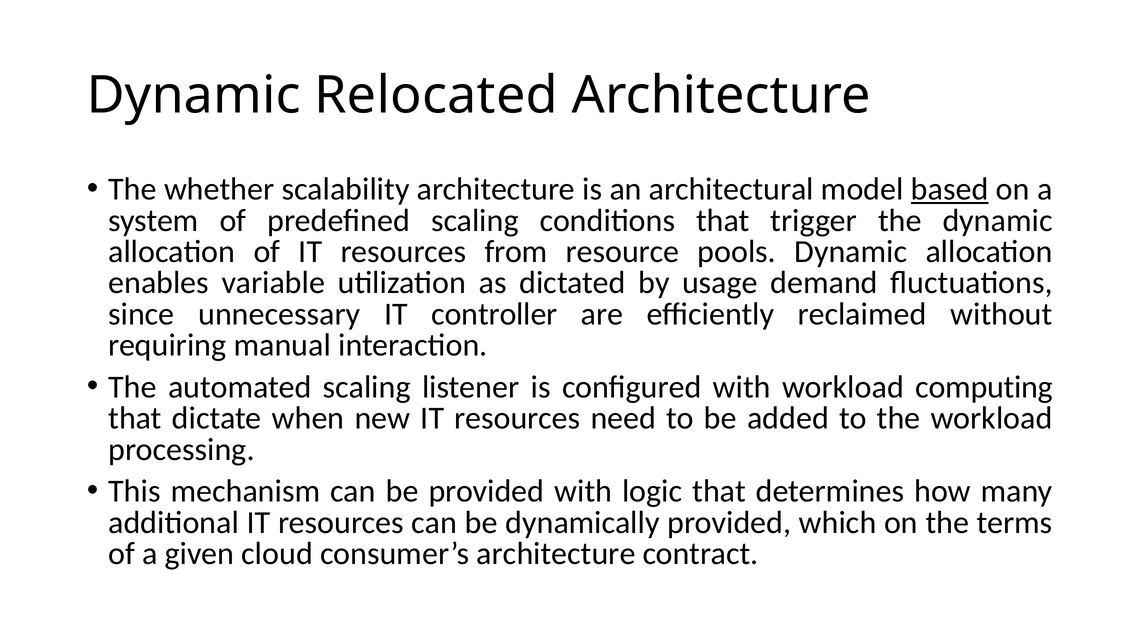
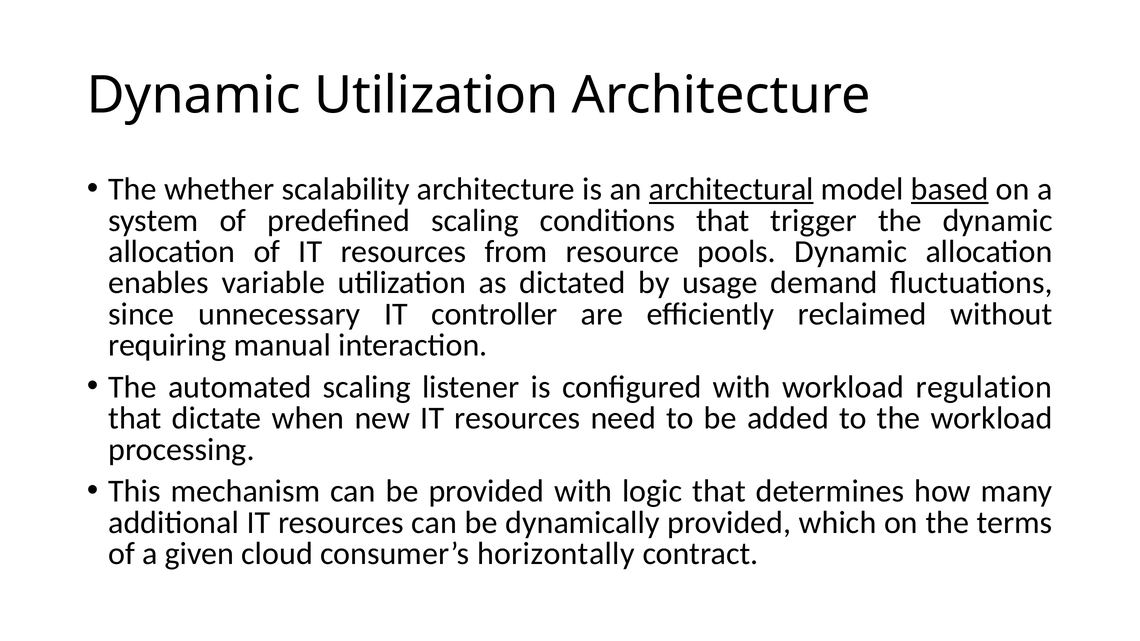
Dynamic Relocated: Relocated -> Utilization
architectural underline: none -> present
computing: computing -> regulation
consumer’s architecture: architecture -> horizontally
